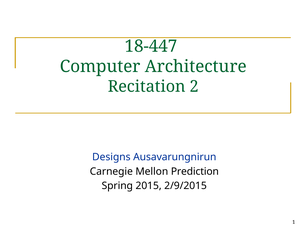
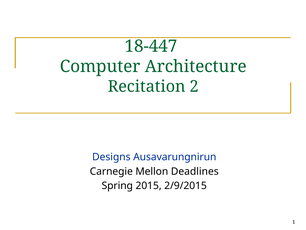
Prediction: Prediction -> Deadlines
